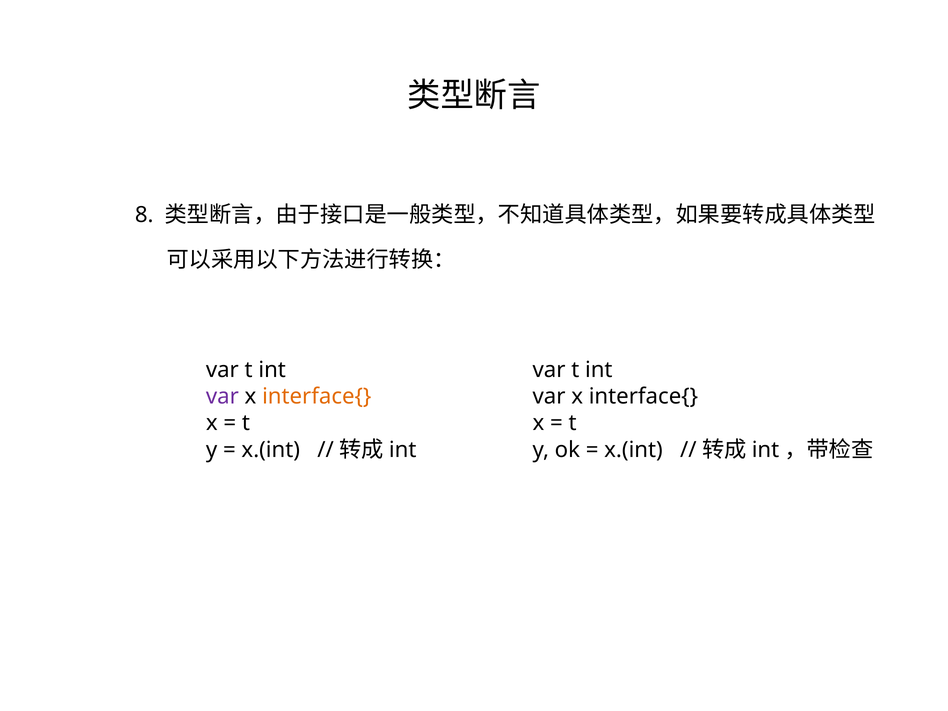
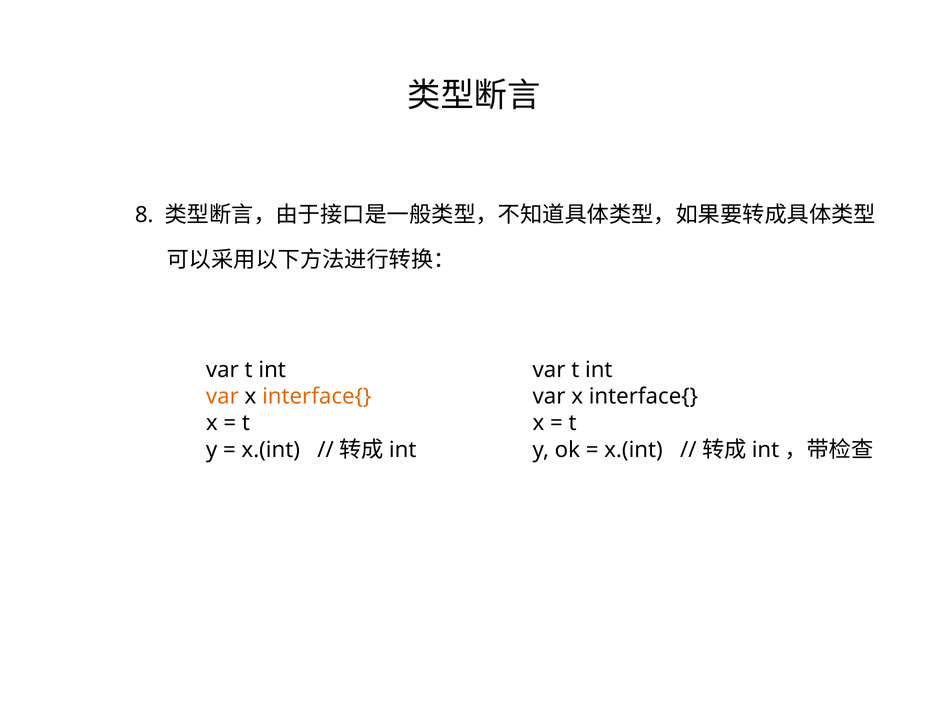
var at (222, 396) colour: purple -> orange
